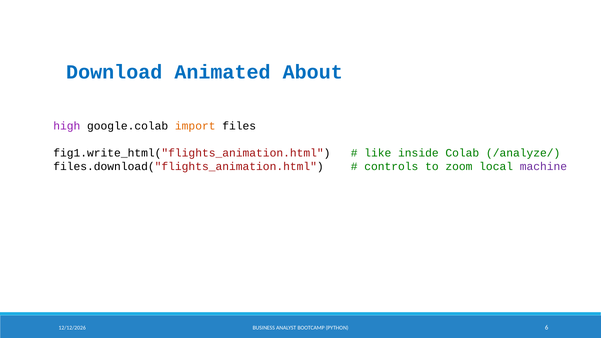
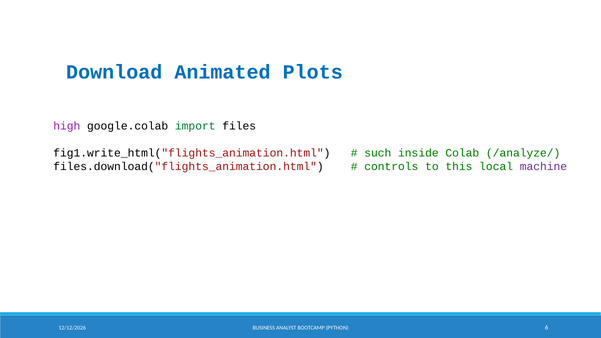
About: About -> Plots
import colour: orange -> green
like: like -> such
zoom: zoom -> this
